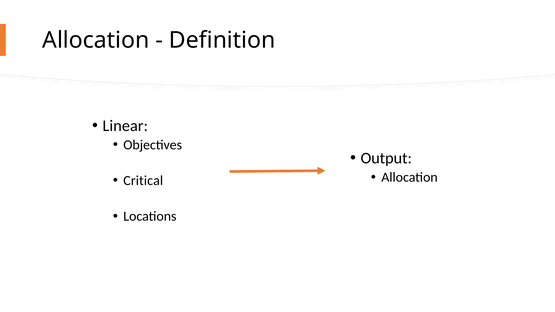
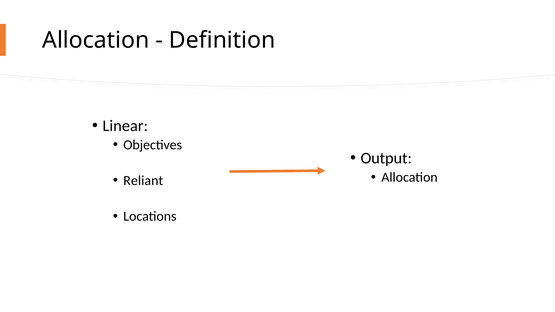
Critical: Critical -> Reliant
